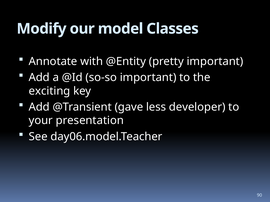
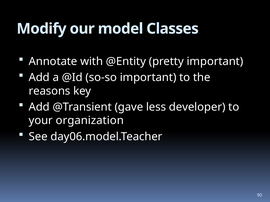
exciting: exciting -> reasons
presentation: presentation -> organization
